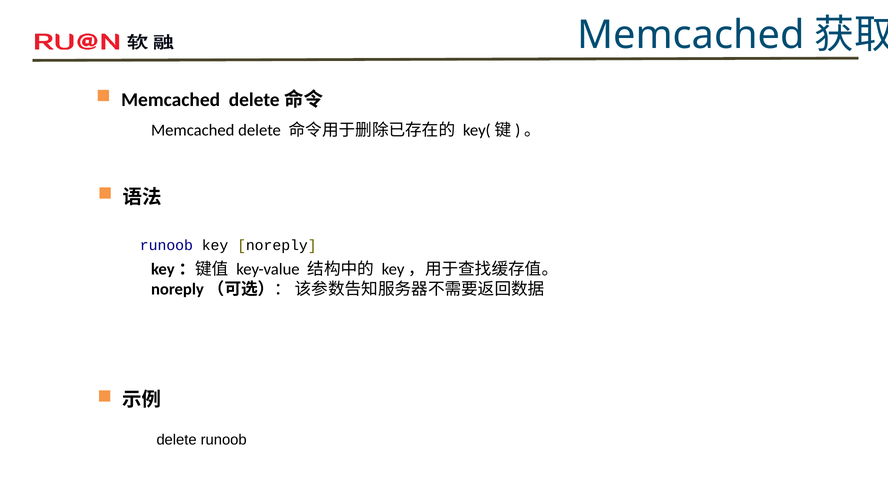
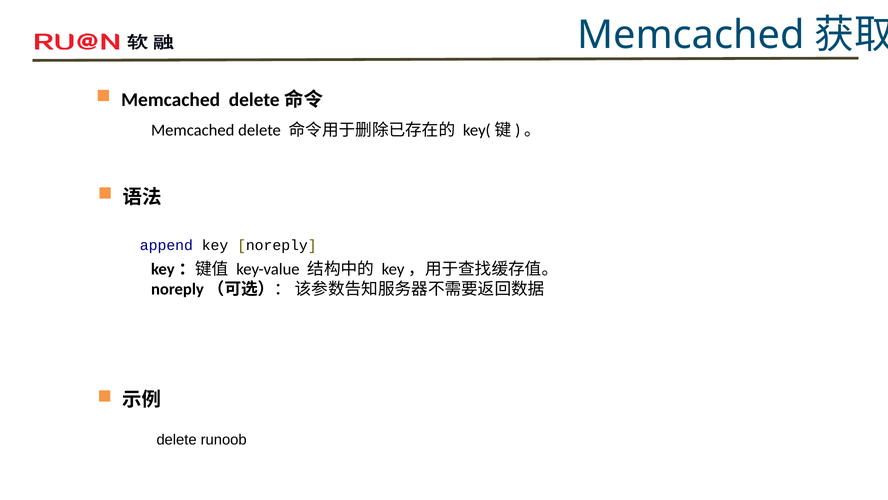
runoob at (166, 245): runoob -> append
